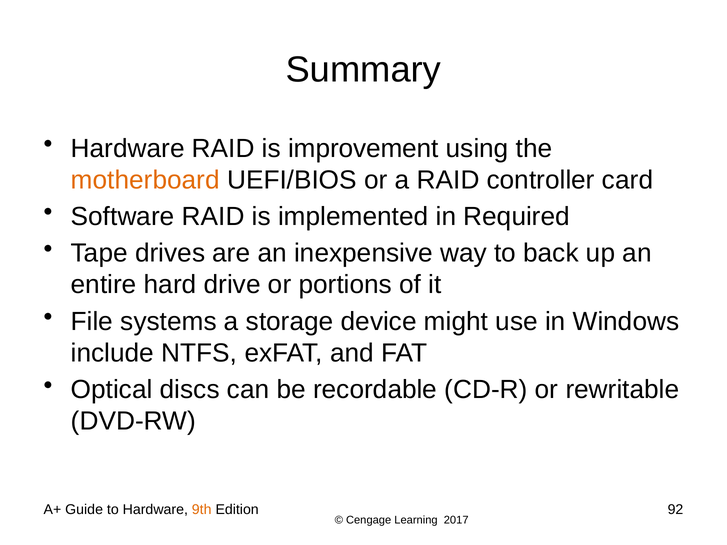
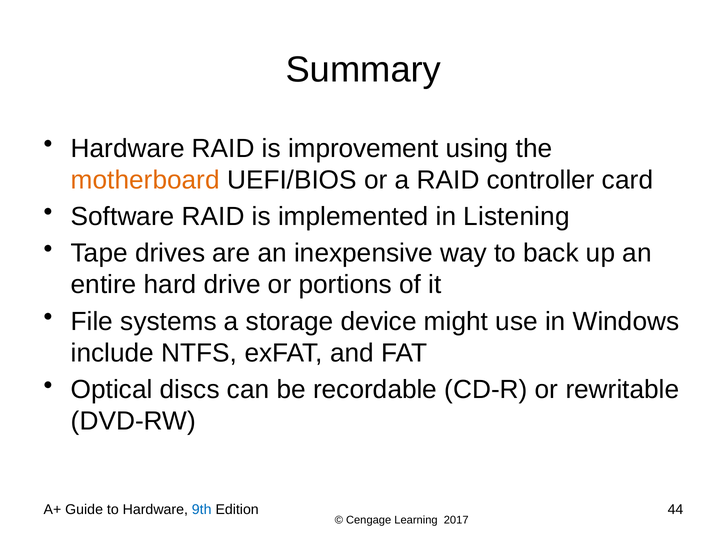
Required: Required -> Listening
9th colour: orange -> blue
92: 92 -> 44
